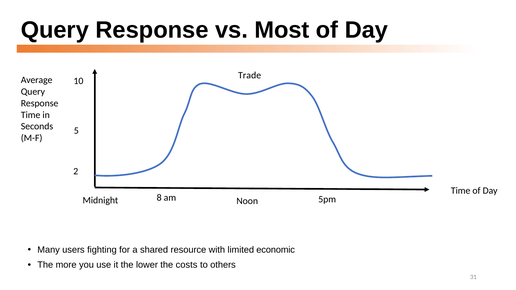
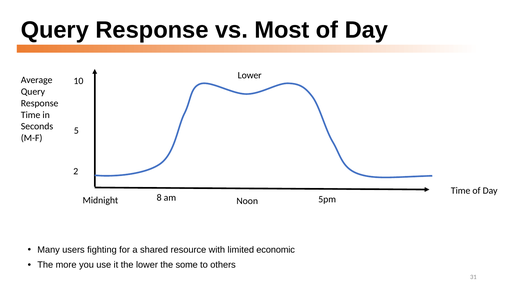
Trade at (250, 75): Trade -> Lower
costs: costs -> some
